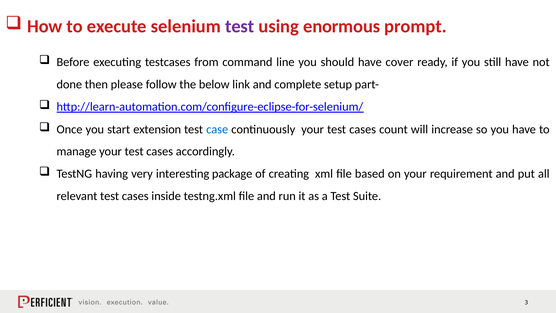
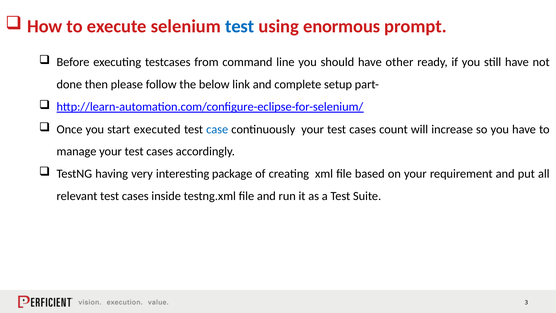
test at (240, 26) colour: purple -> blue
cover: cover -> other
extension: extension -> executed
